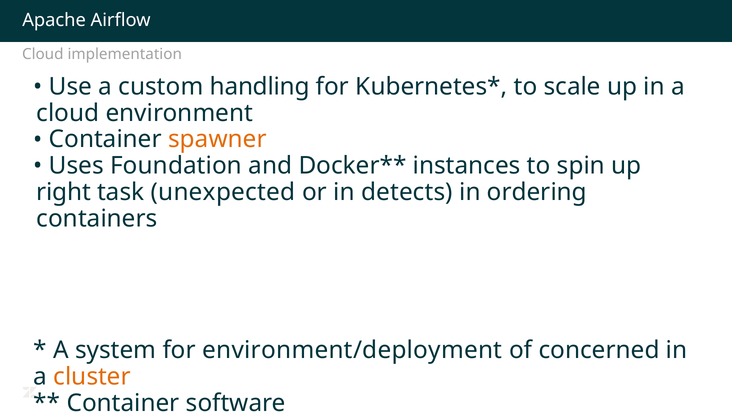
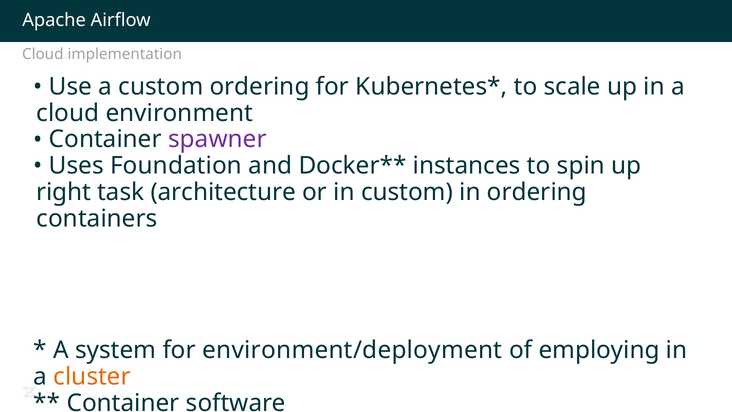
custom handling: handling -> ordering
spawner colour: orange -> purple
unexpected: unexpected -> architecture
in detects: detects -> custom
concerned: concerned -> employing
